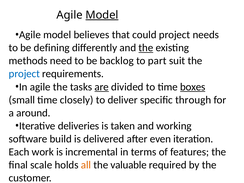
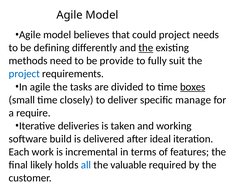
Model at (102, 15) underline: present -> none
backlog: backlog -> provide
part: part -> fully
are underline: present -> none
through: through -> manage
around: around -> require
even: even -> ideal
scale: scale -> likely
all colour: orange -> blue
